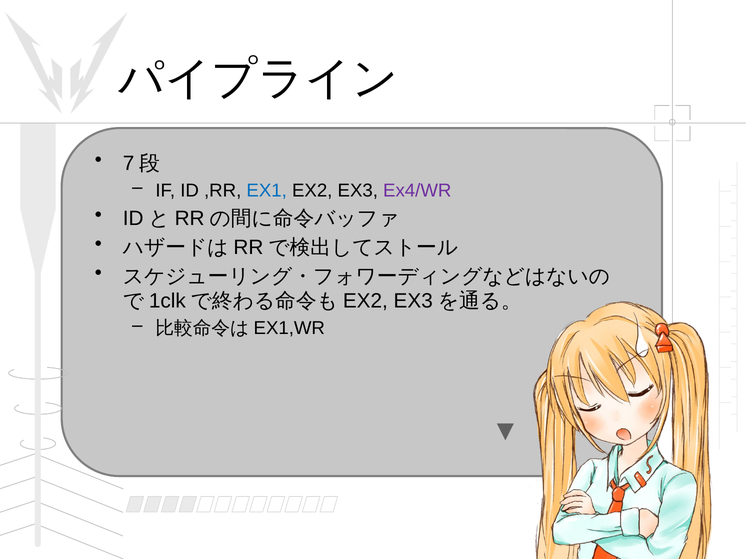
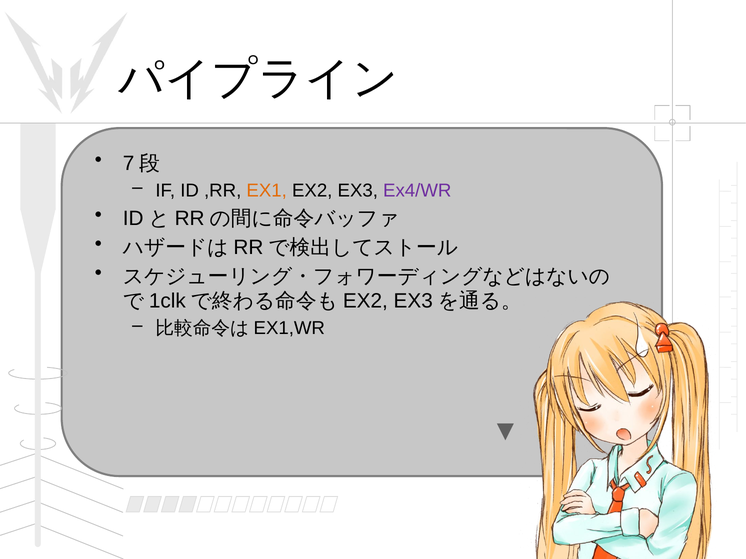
EX1 colour: blue -> orange
